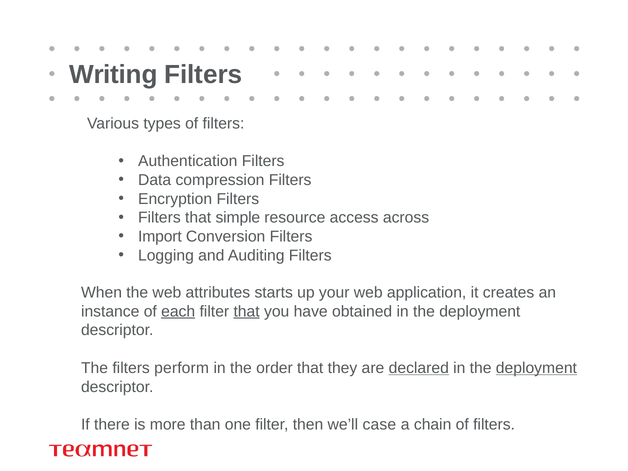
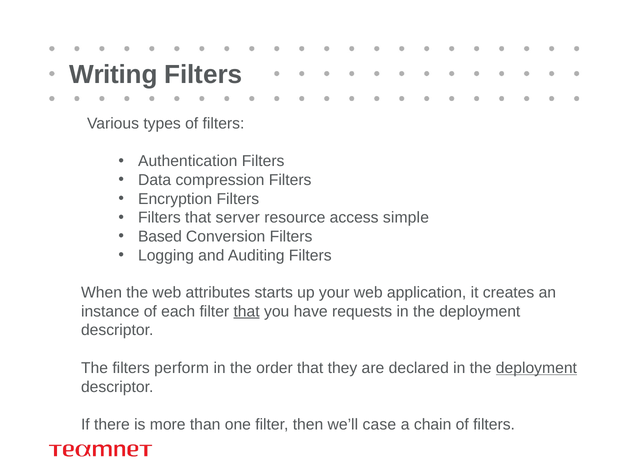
simple: simple -> server
across: across -> simple
Import: Import -> Based
each underline: present -> none
obtained: obtained -> requests
declared underline: present -> none
